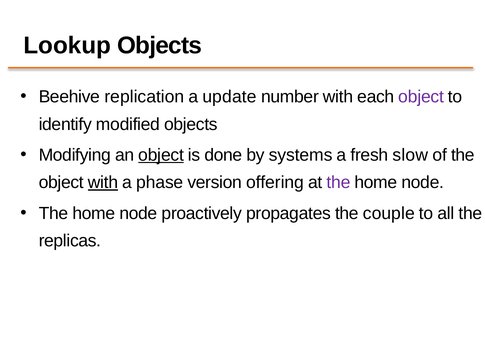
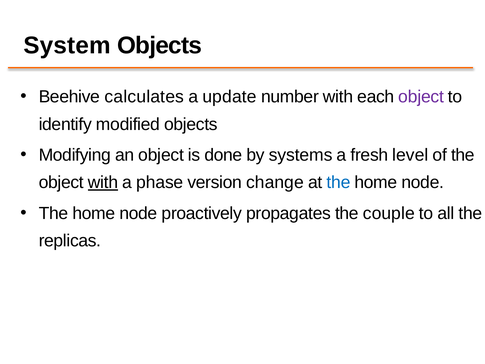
Lookup: Lookup -> System
replication: replication -> calculates
object at (161, 155) underline: present -> none
slow: slow -> level
offering: offering -> change
the at (339, 182) colour: purple -> blue
